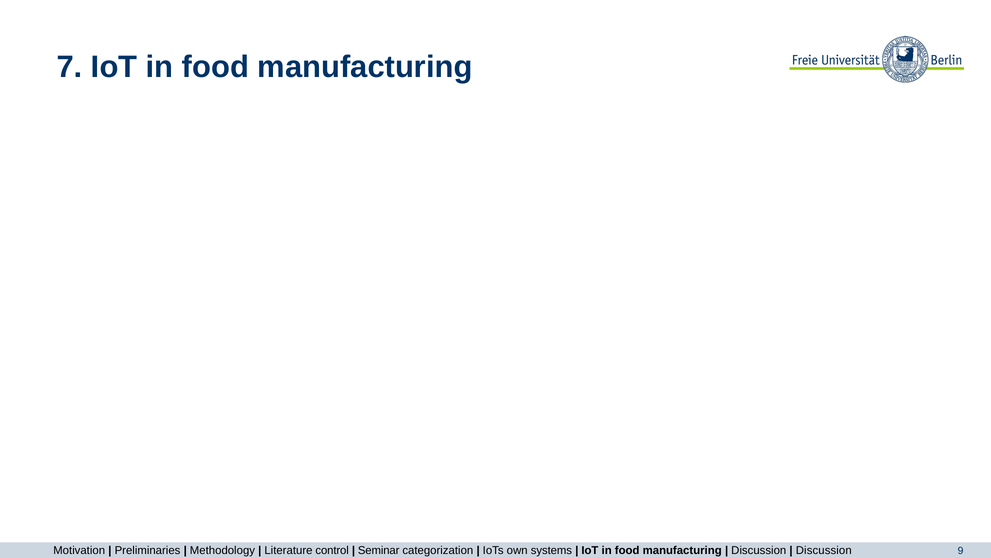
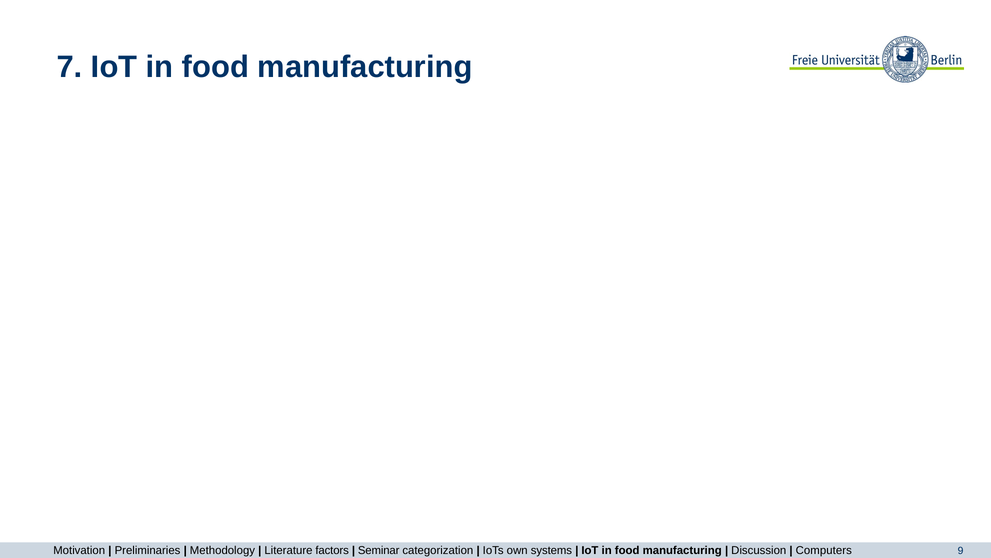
control: control -> factors
Discussion at (824, 550): Discussion -> Computers
